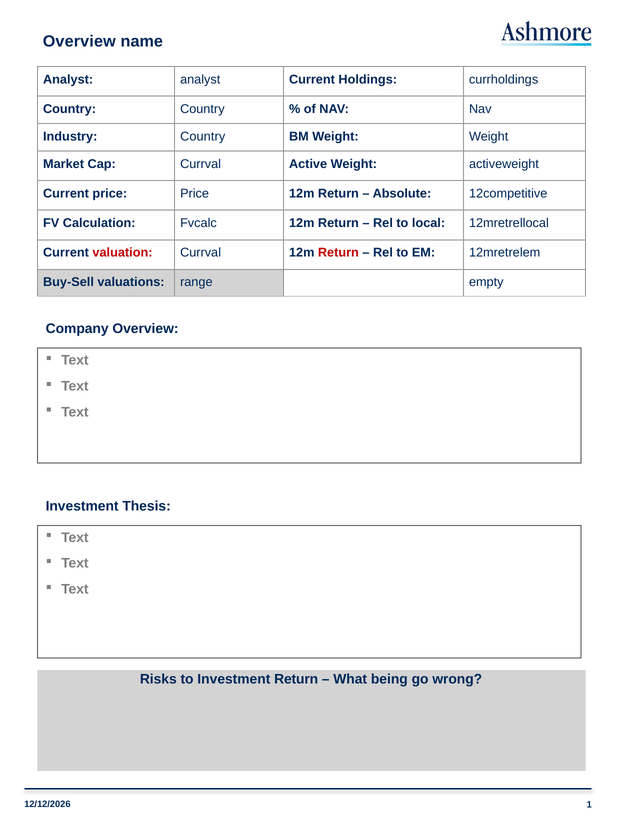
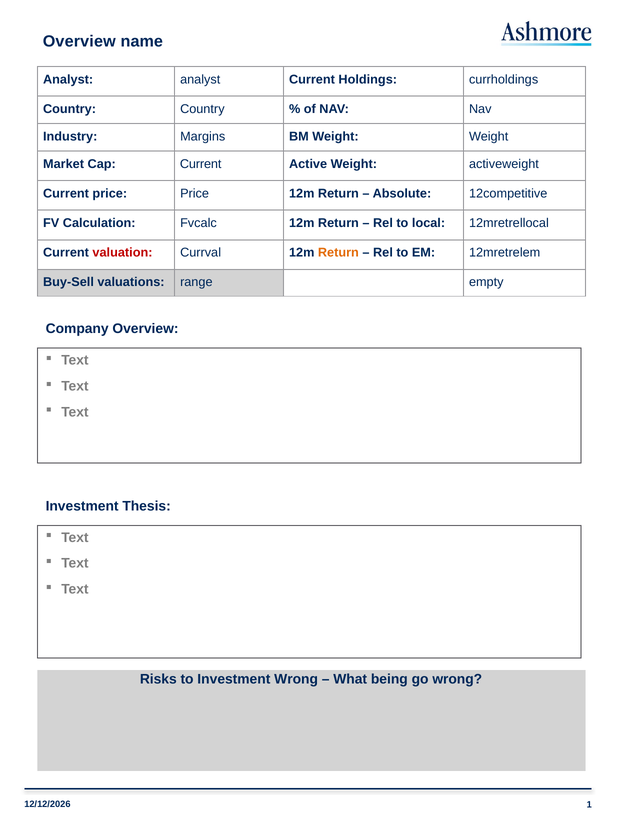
Industry Country: Country -> Margins
Cap Currval: Currval -> Current
Return at (338, 253) colour: red -> orange
Investment Return: Return -> Wrong
